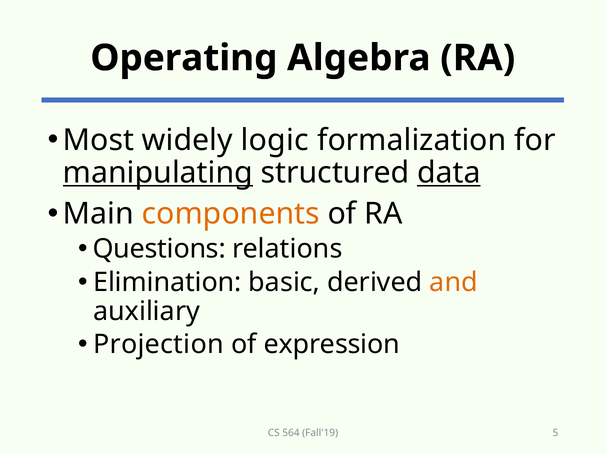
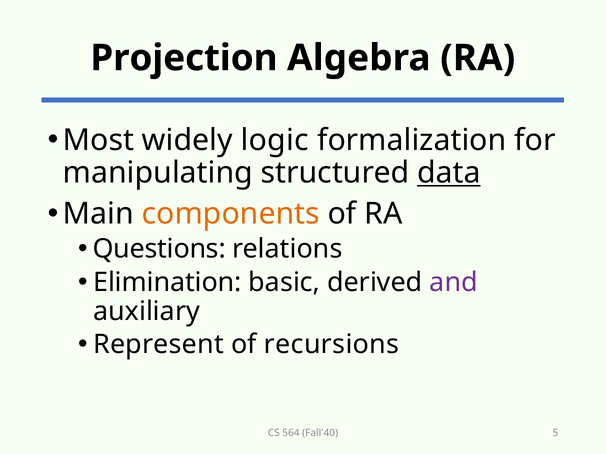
Operating: Operating -> Projection
manipulating underline: present -> none
and colour: orange -> purple
Projection: Projection -> Represent
expression: expression -> recursions
Fall'19: Fall'19 -> Fall'40
